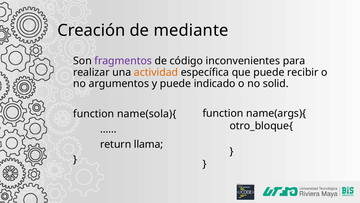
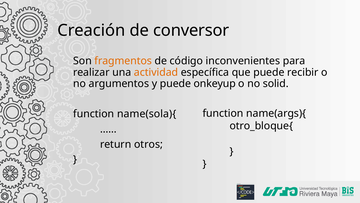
mediante: mediante -> conversor
fragmentos colour: purple -> orange
indicado: indicado -> onkeyup
llama: llama -> otros
